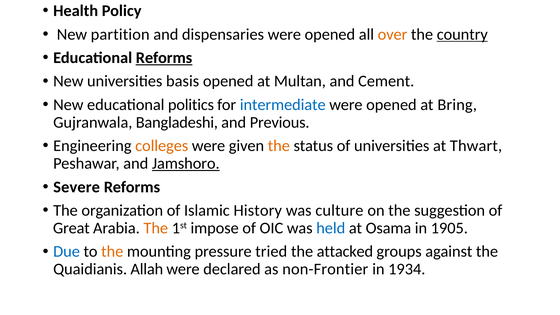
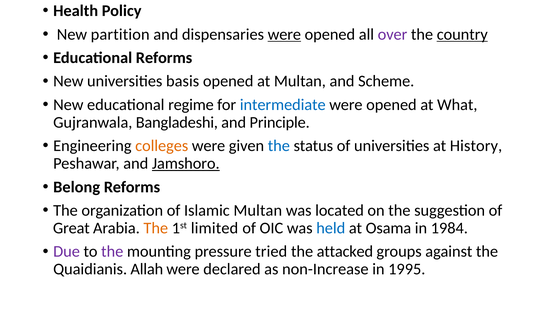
were at (284, 34) underline: none -> present
over colour: orange -> purple
Reforms at (164, 58) underline: present -> none
Cement: Cement -> Scheme
politics: politics -> regime
Bring: Bring -> What
Previous: Previous -> Principle
the at (279, 146) colour: orange -> blue
Thwart: Thwart -> History
Severe: Severe -> Belong
Islamic History: History -> Multan
culture: culture -> located
impose: impose -> limited
1905: 1905 -> 1984
Due colour: blue -> purple
the at (112, 252) colour: orange -> purple
non-Frontier: non-Frontier -> non-Increase
1934: 1934 -> 1995
